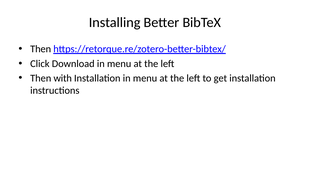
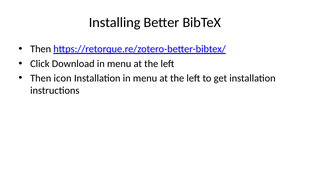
with: with -> icon
